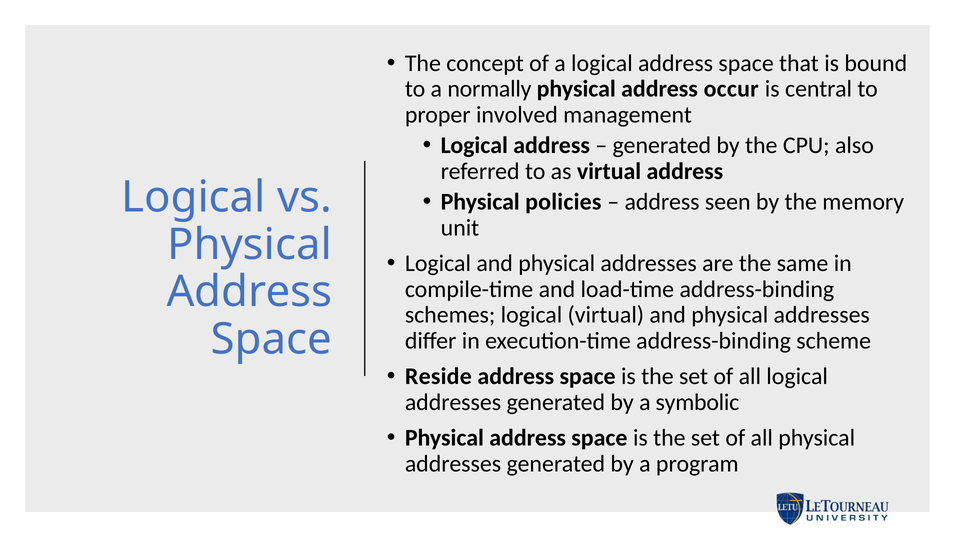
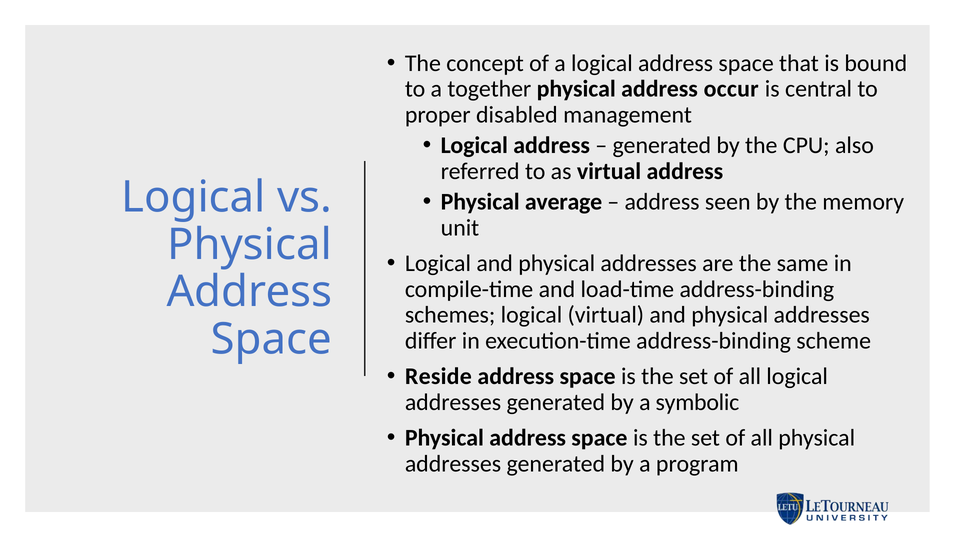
normally: normally -> together
involved: involved -> disabled
policies: policies -> average
